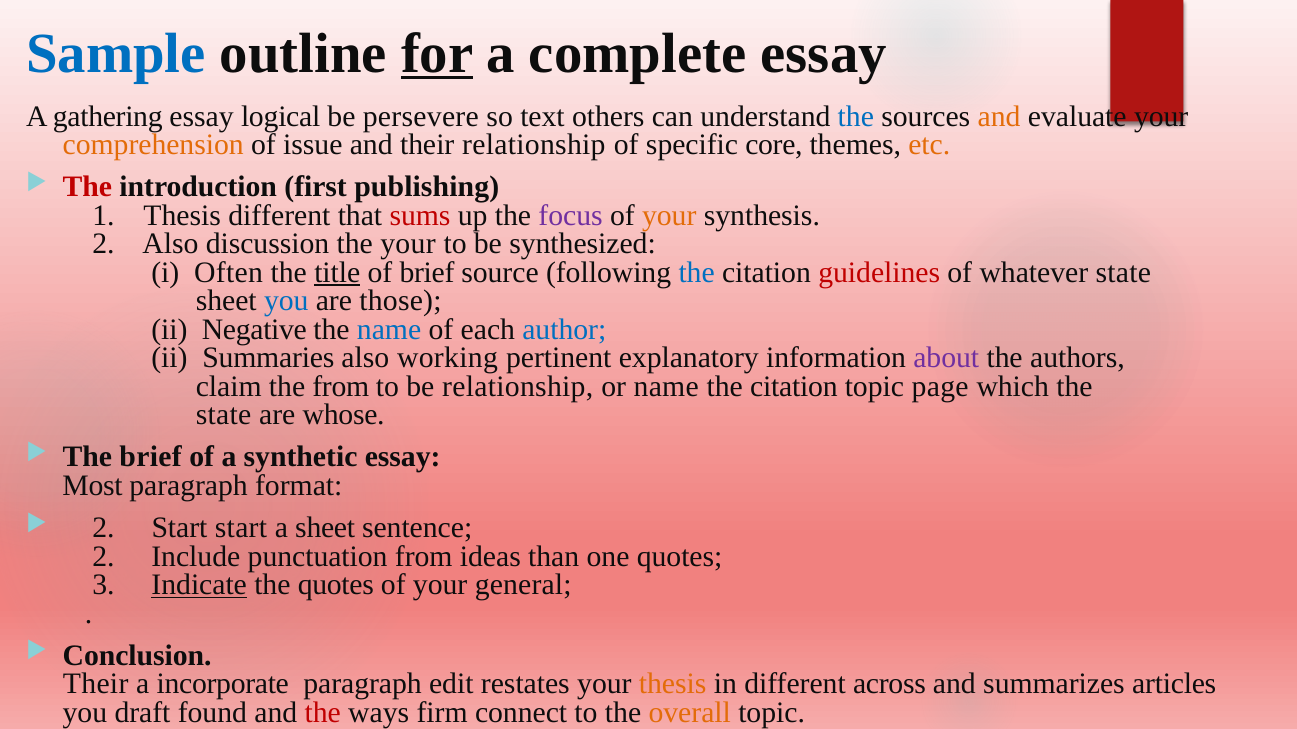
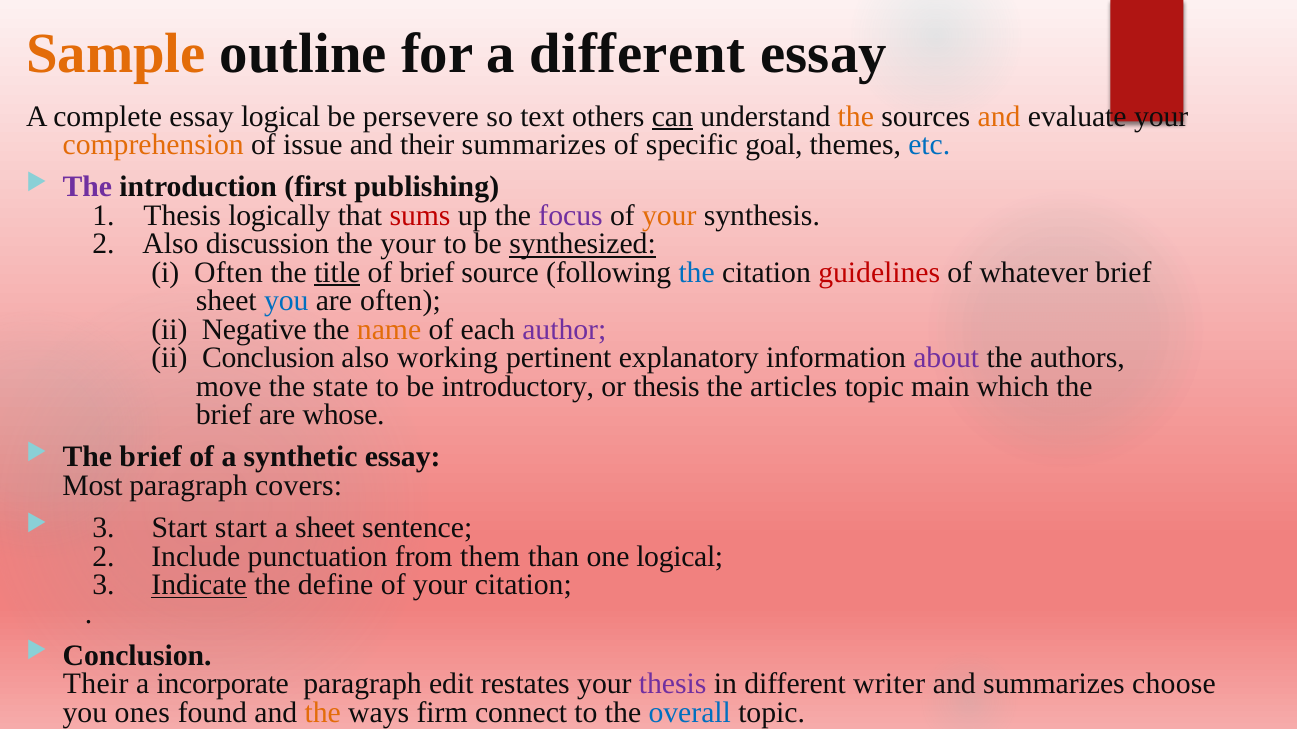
Sample colour: blue -> orange
for underline: present -> none
a complete: complete -> different
gathering: gathering -> complete
can underline: none -> present
the at (856, 117) colour: blue -> orange
their relationship: relationship -> summarizes
core: core -> goal
etc colour: orange -> blue
The at (87, 187) colour: red -> purple
Thesis different: different -> logically
synthesized underline: none -> present
whatever state: state -> brief
are those: those -> often
name at (389, 330) colour: blue -> orange
author colour: blue -> purple
ii Summaries: Summaries -> Conclusion
claim: claim -> move
the from: from -> state
be relationship: relationship -> introductory
or name: name -> thesis
citation at (794, 387): citation -> articles
page: page -> main
state at (224, 415): state -> brief
format: format -> covers
2 at (103, 528): 2 -> 3
ideas: ideas -> them
one quotes: quotes -> logical
the quotes: quotes -> define
your general: general -> citation
thesis at (673, 684) colour: orange -> purple
across: across -> writer
articles: articles -> choose
draft: draft -> ones
the at (323, 713) colour: red -> orange
overall colour: orange -> blue
